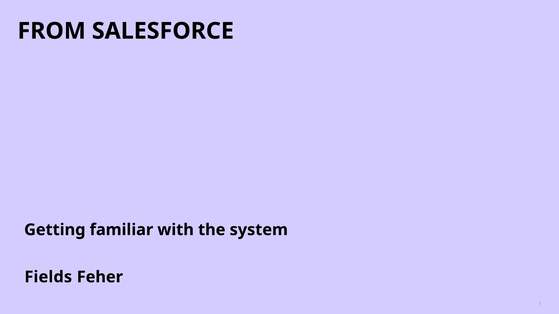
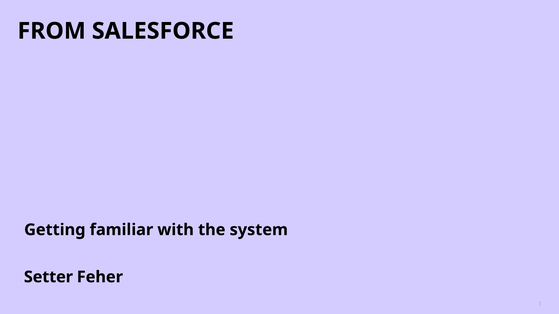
Fields: Fields -> Setter
